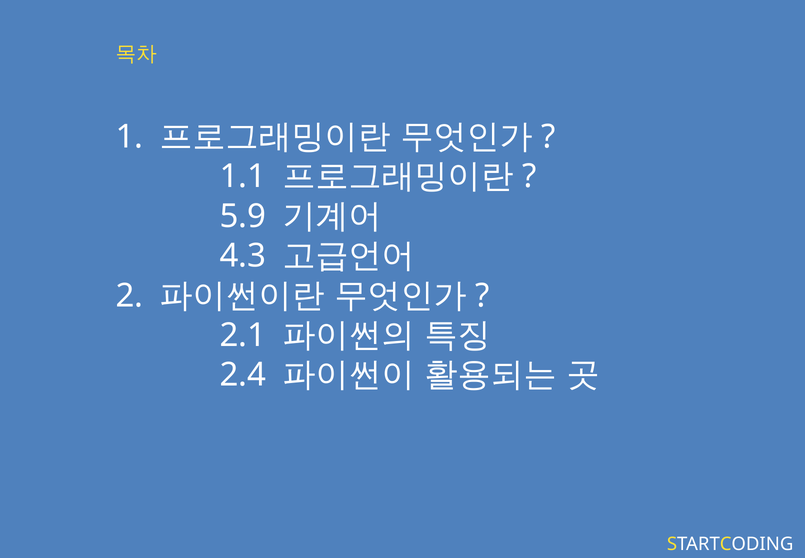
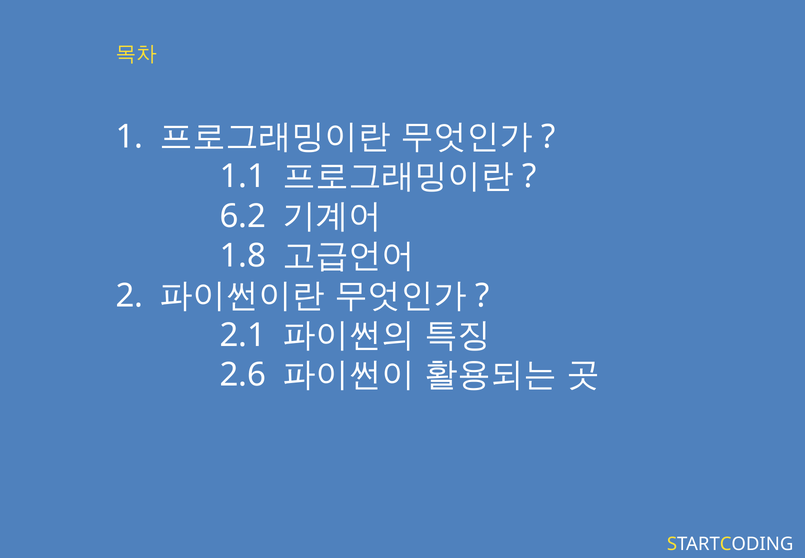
5.9: 5.9 -> 6.2
4.3: 4.3 -> 1.8
2.4: 2.4 -> 2.6
